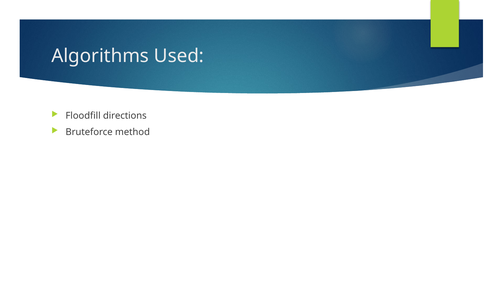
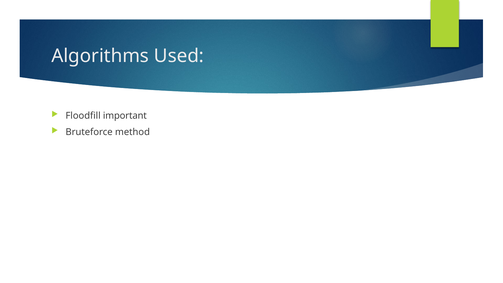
directions: directions -> important
